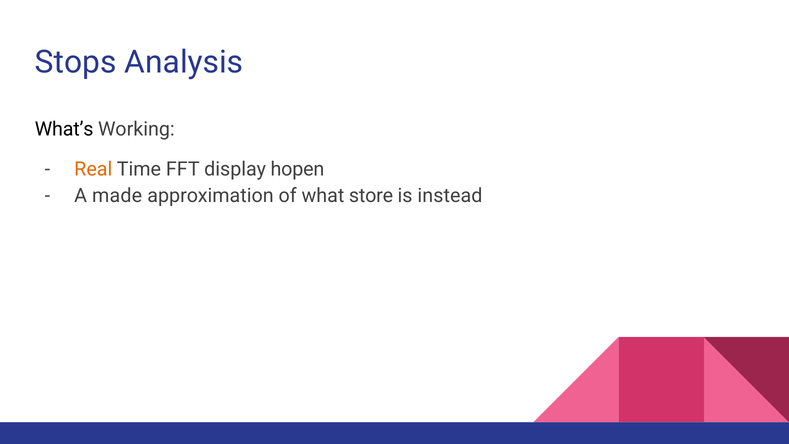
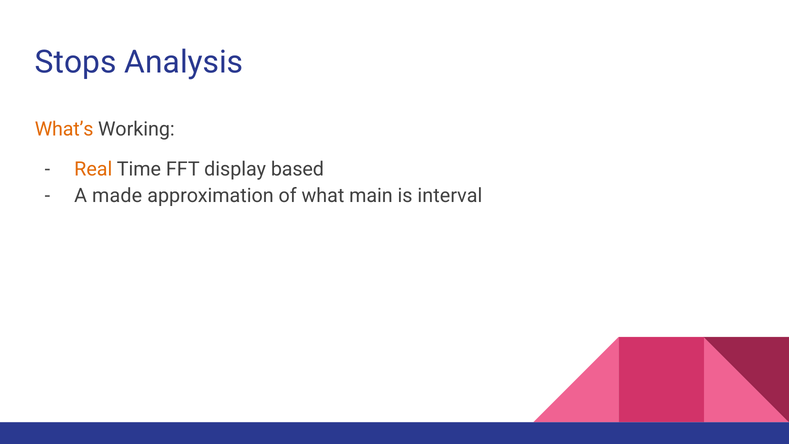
What’s colour: black -> orange
hopen: hopen -> based
store: store -> main
instead: instead -> interval
